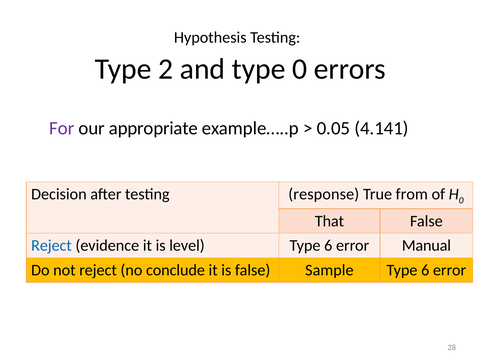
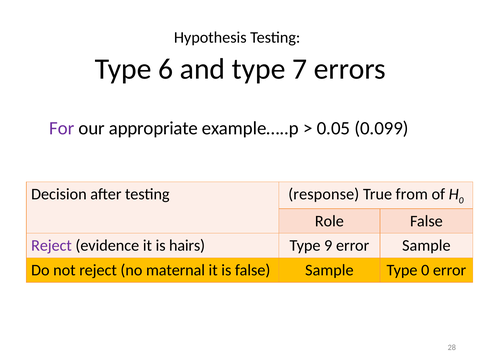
2: 2 -> 6
type 0: 0 -> 7
4.141: 4.141 -> 0.099
That: That -> Role
Reject at (51, 245) colour: blue -> purple
level: level -> hairs
6 at (328, 245): 6 -> 9
error Manual: Manual -> Sample
conclude: conclude -> maternal
6 at (425, 270): 6 -> 0
